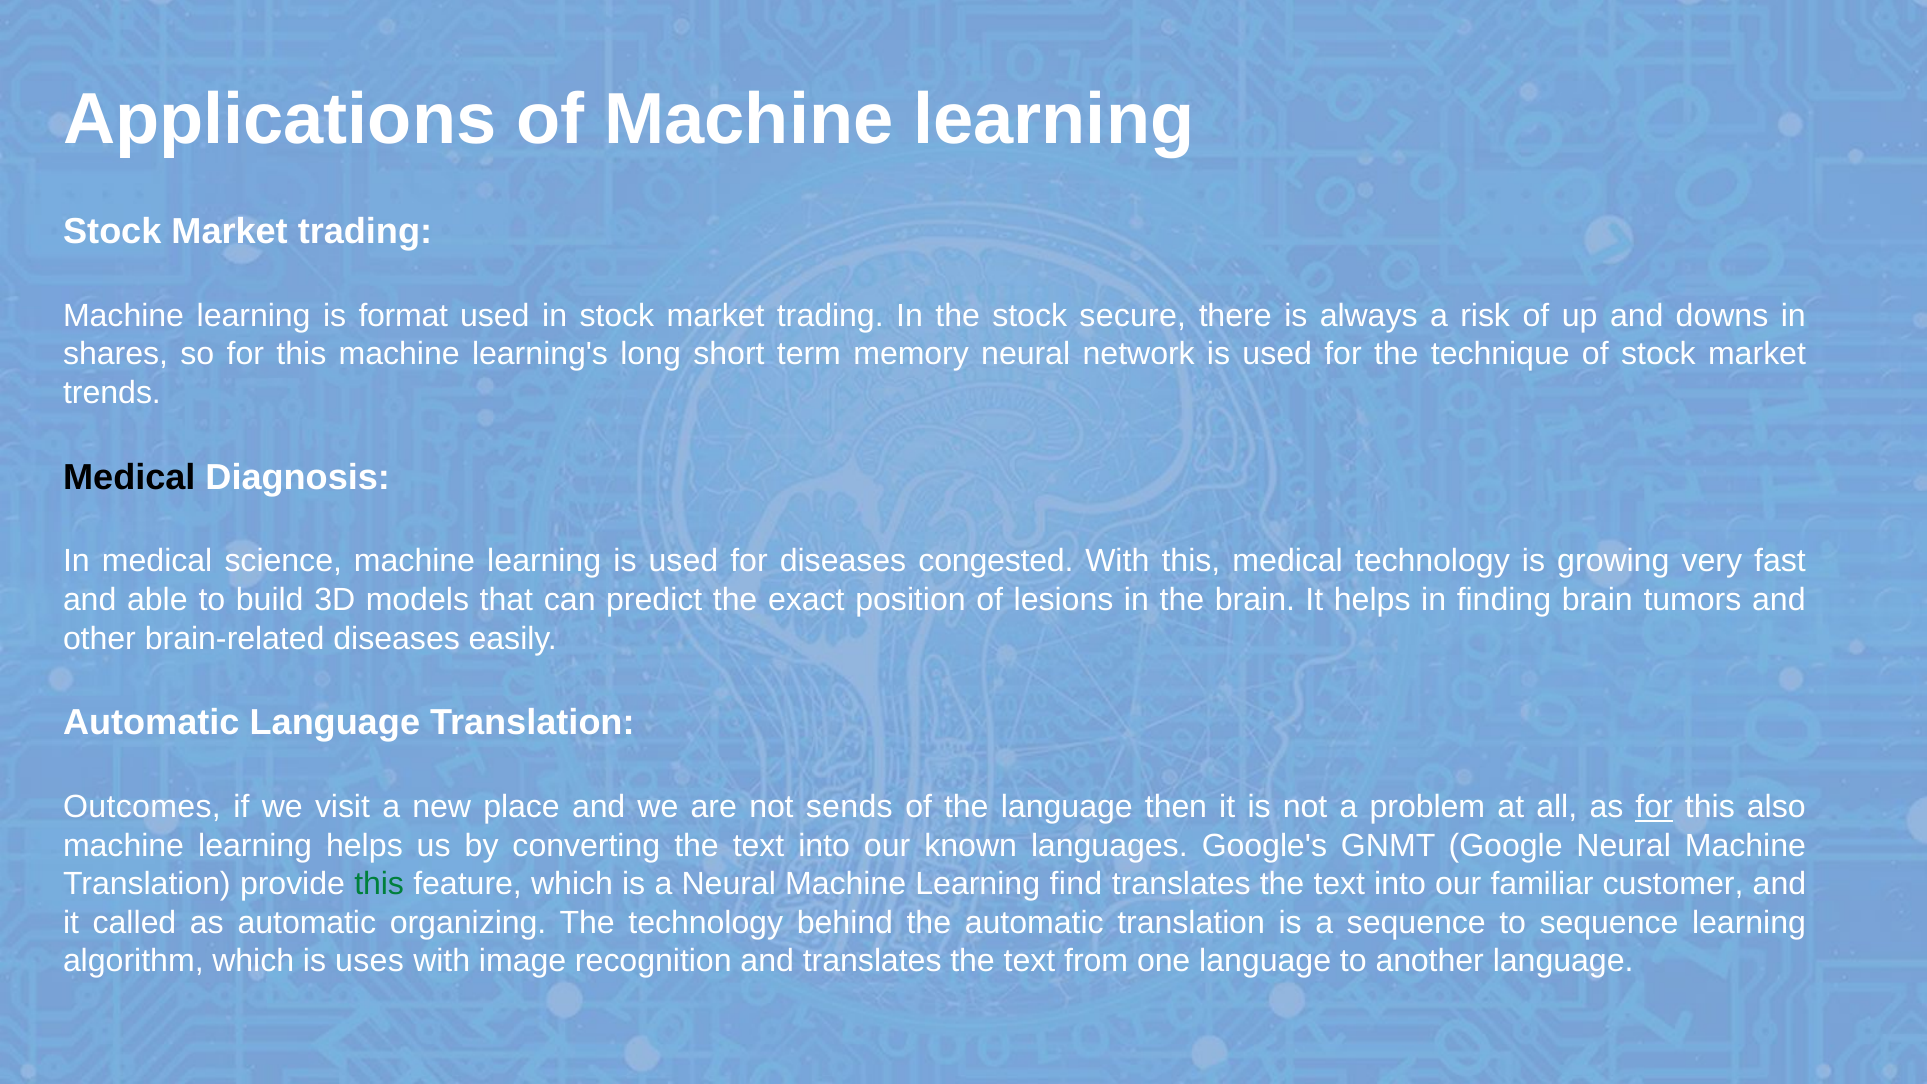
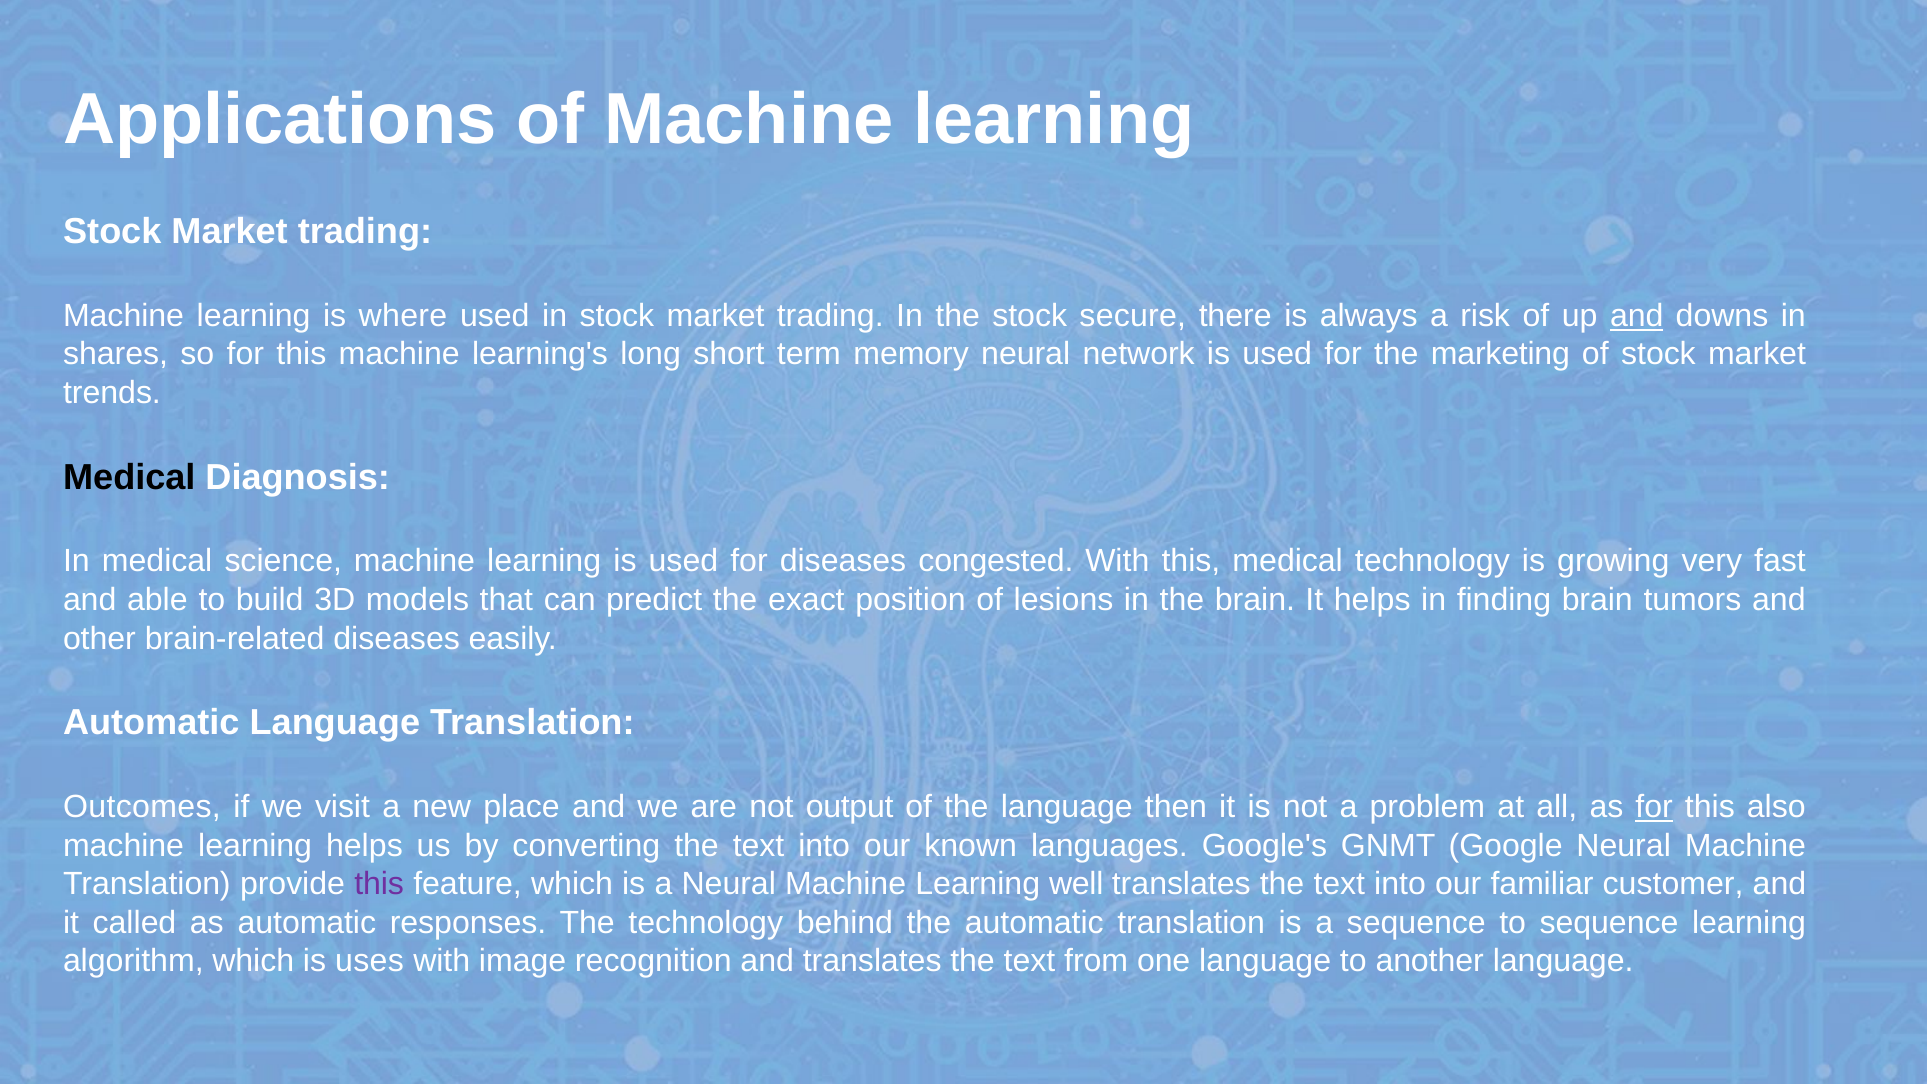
format: format -> where
and at (1637, 316) underline: none -> present
technique: technique -> marketing
sends: sends -> output
this at (379, 884) colour: green -> purple
find: find -> well
organizing: organizing -> responses
